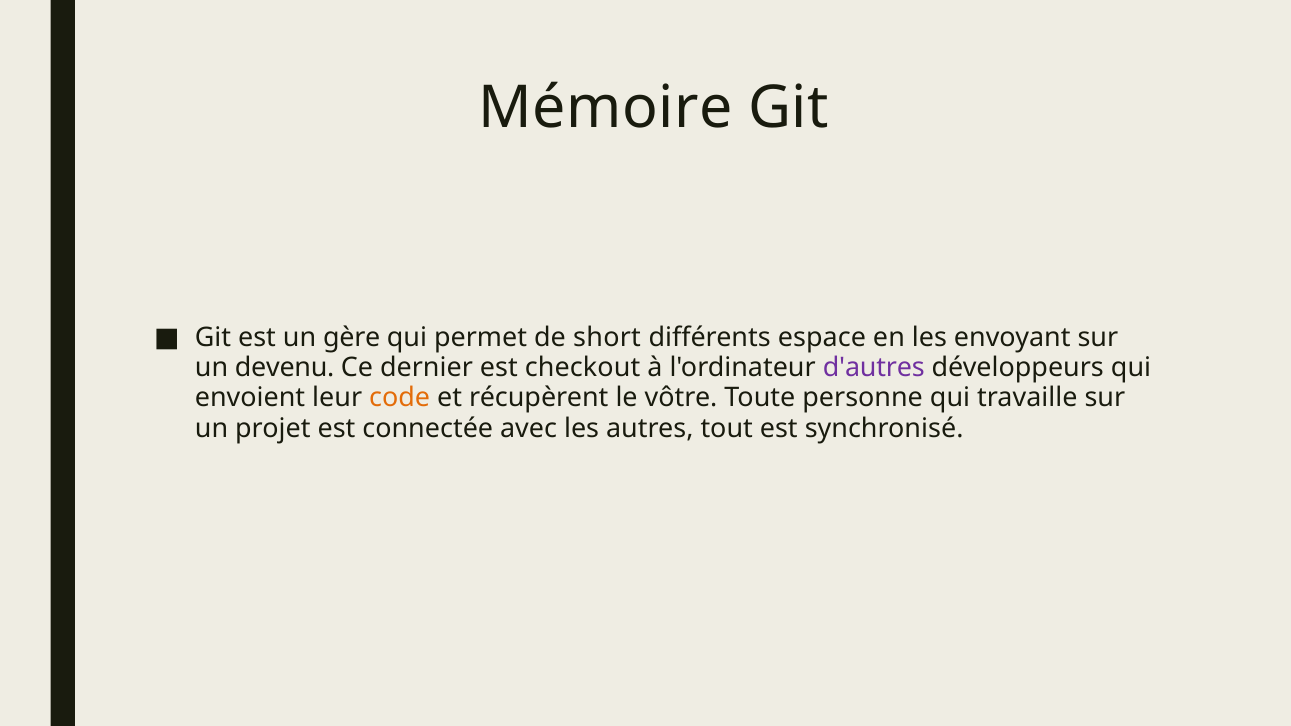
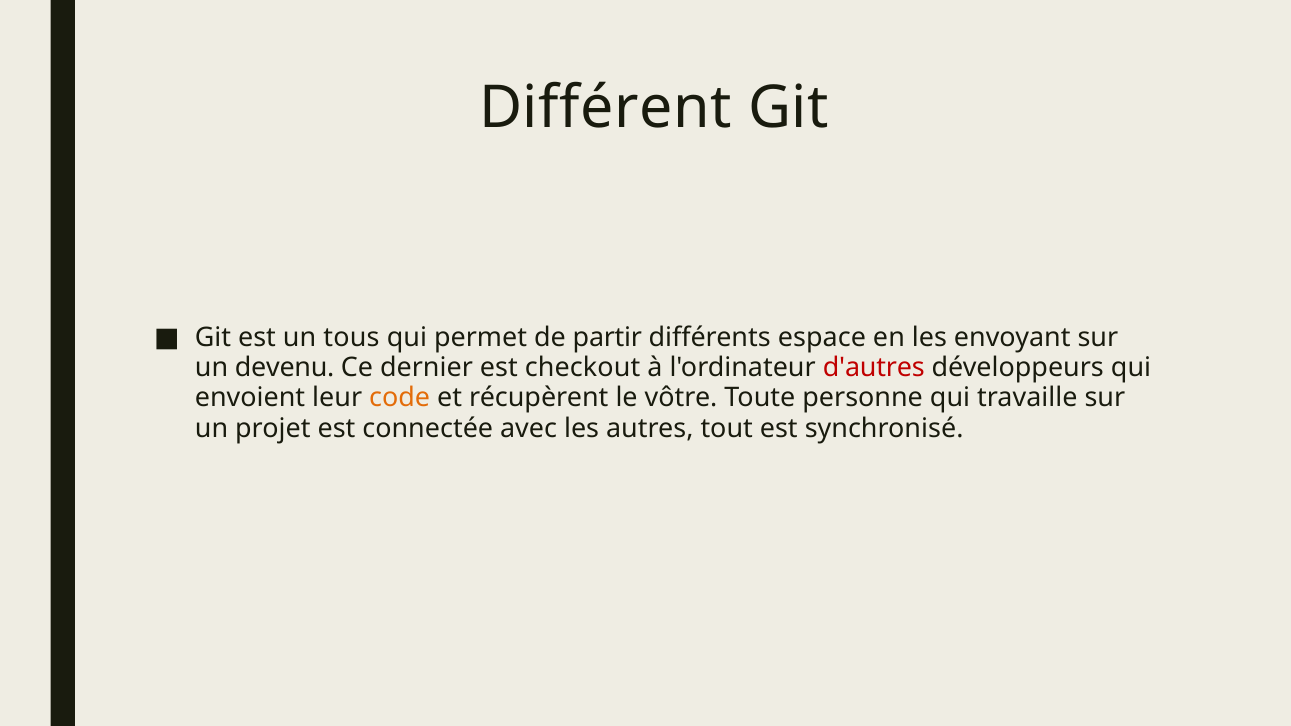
Mémoire: Mémoire -> Différent
gère: gère -> tous
short: short -> partir
d'autres colour: purple -> red
